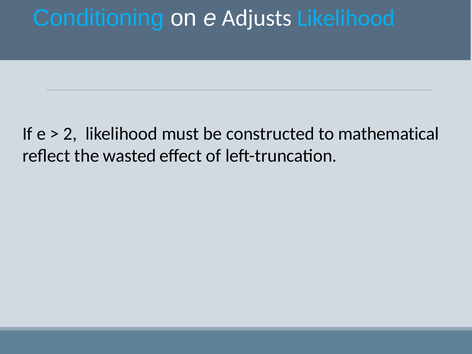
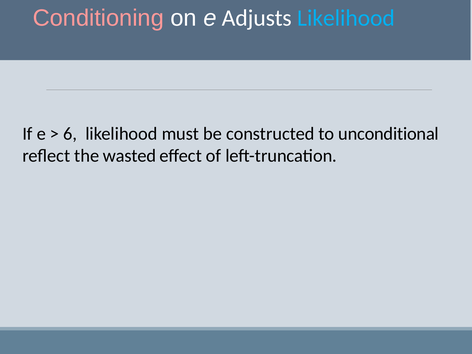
Conditioning colour: light blue -> pink
2: 2 -> 6
mathematical: mathematical -> unconditional
